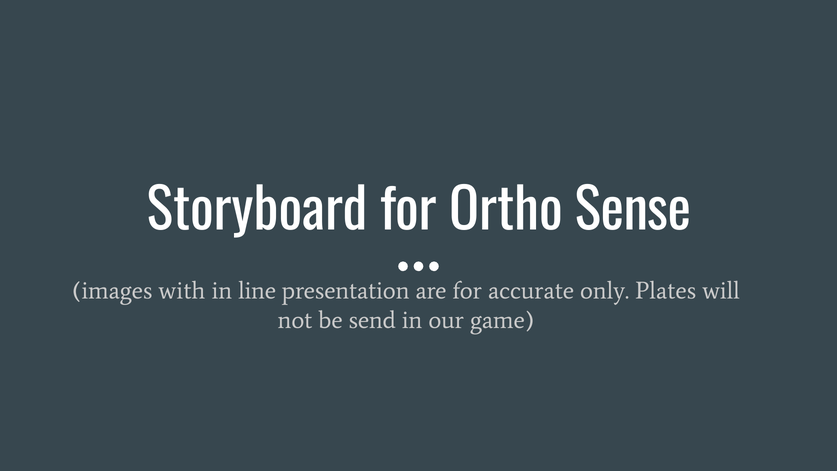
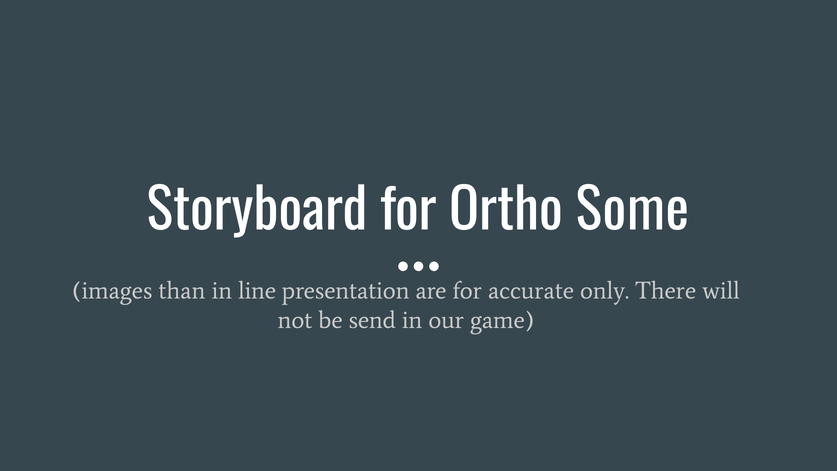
Sense: Sense -> Some
with: with -> than
Plates: Plates -> There
